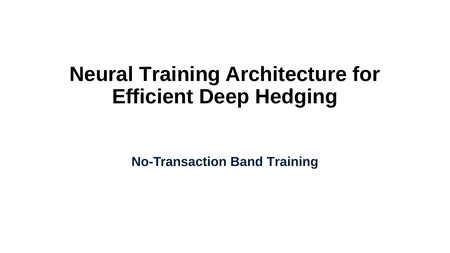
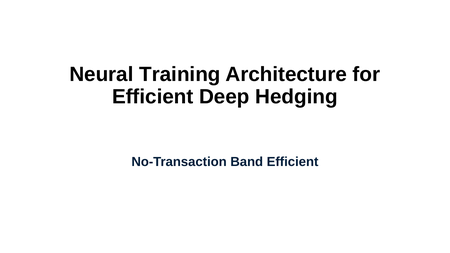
Band Training: Training -> Efficient
